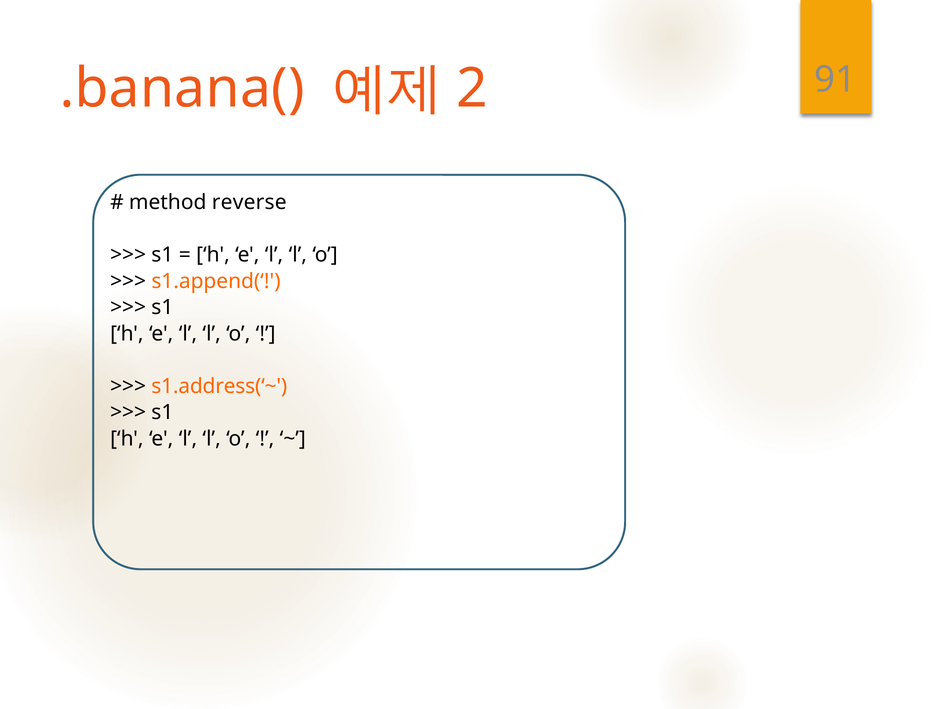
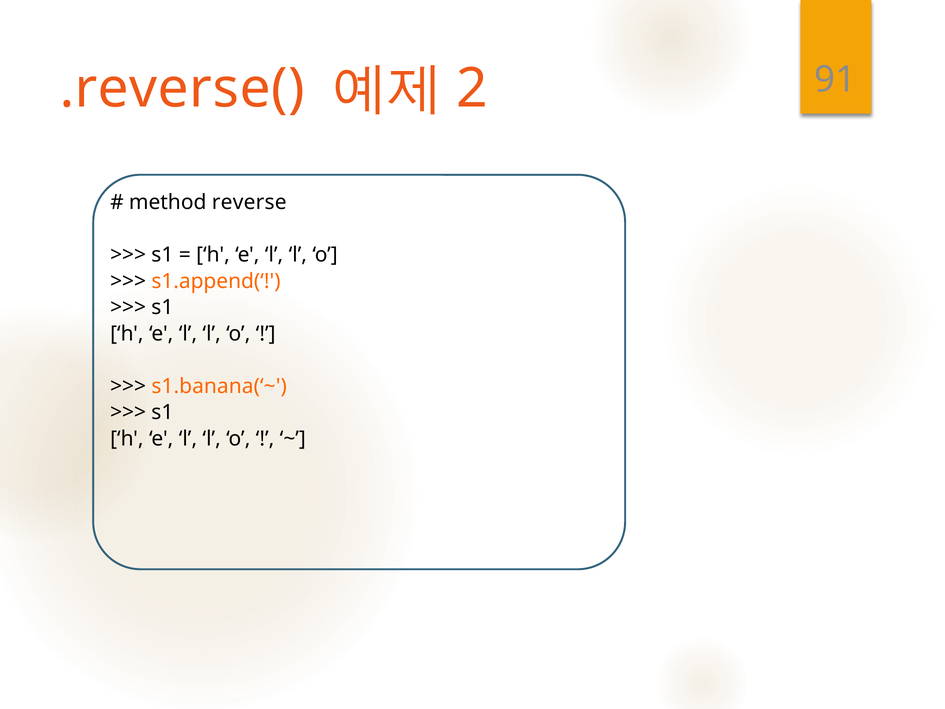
.banana(: .banana( -> .reverse(
s1.address(‘~: s1.address(‘~ -> s1.banana(‘~
